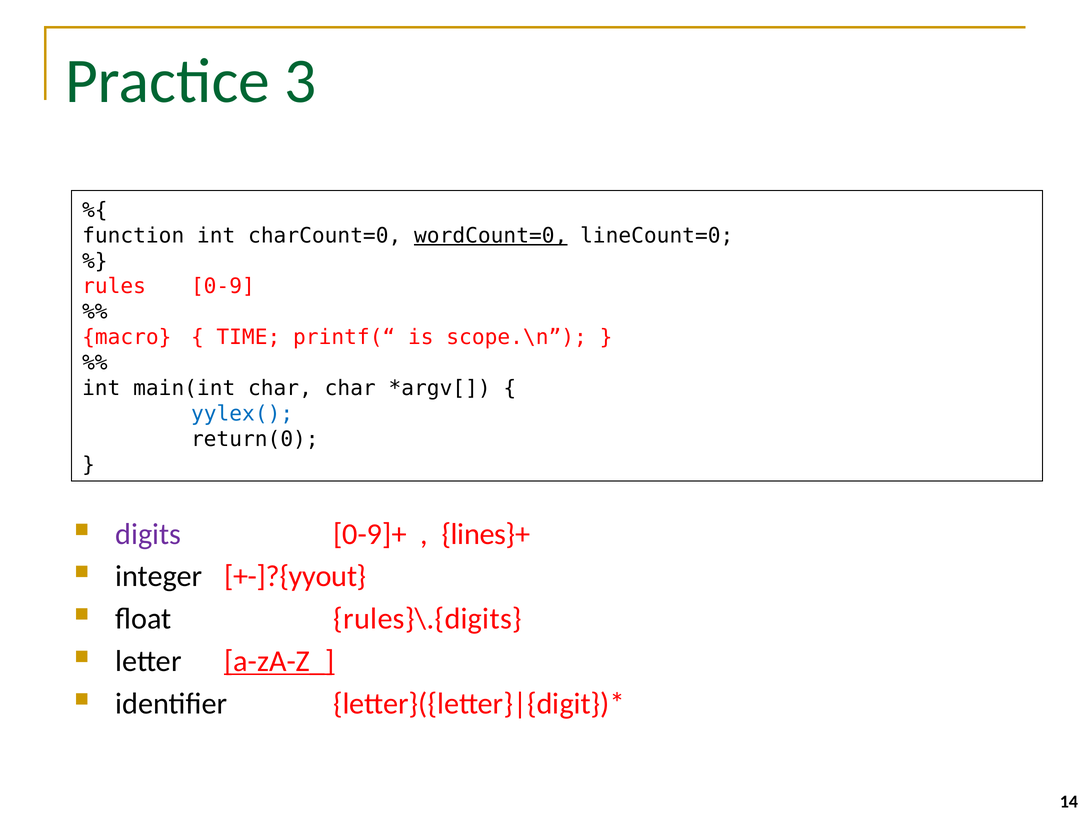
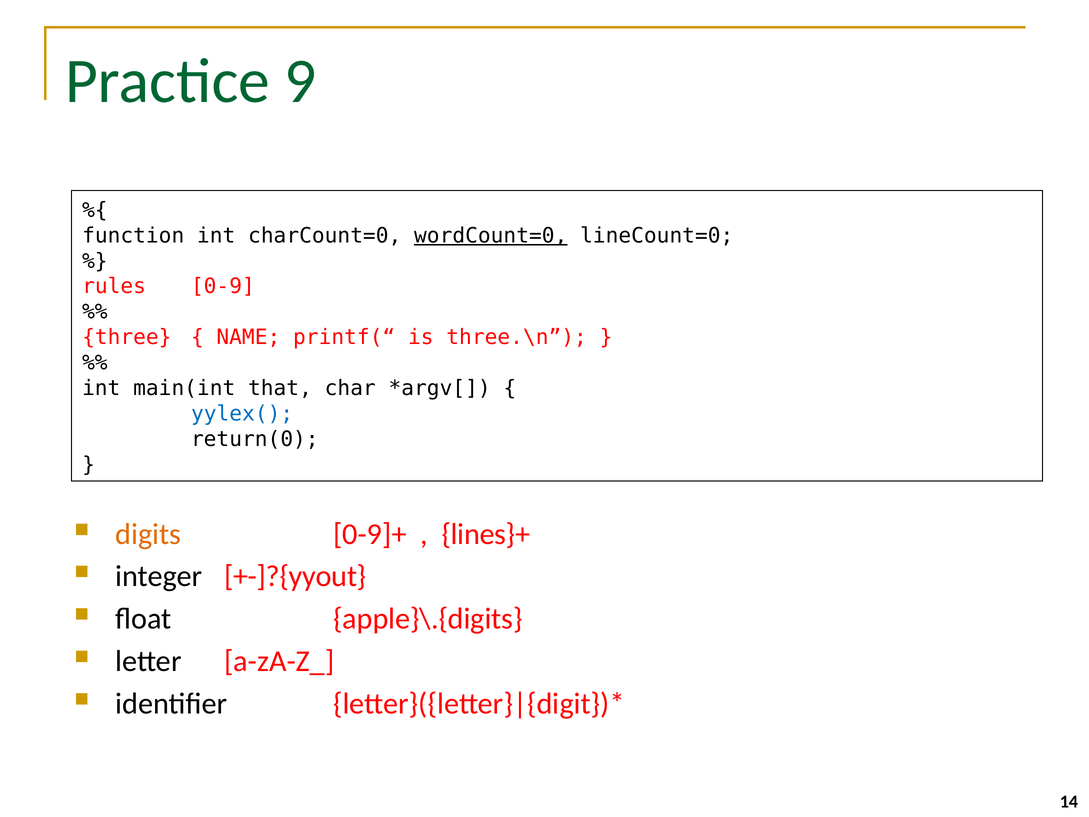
3: 3 -> 9
macro: macro -> three
TIME: TIME -> NAME
scope.\n: scope.\n -> three.\n
main(int char: char -> that
digits colour: purple -> orange
rules}\.{digits: rules}\.{digits -> apple}\.{digits
a-zA-Z_ underline: present -> none
